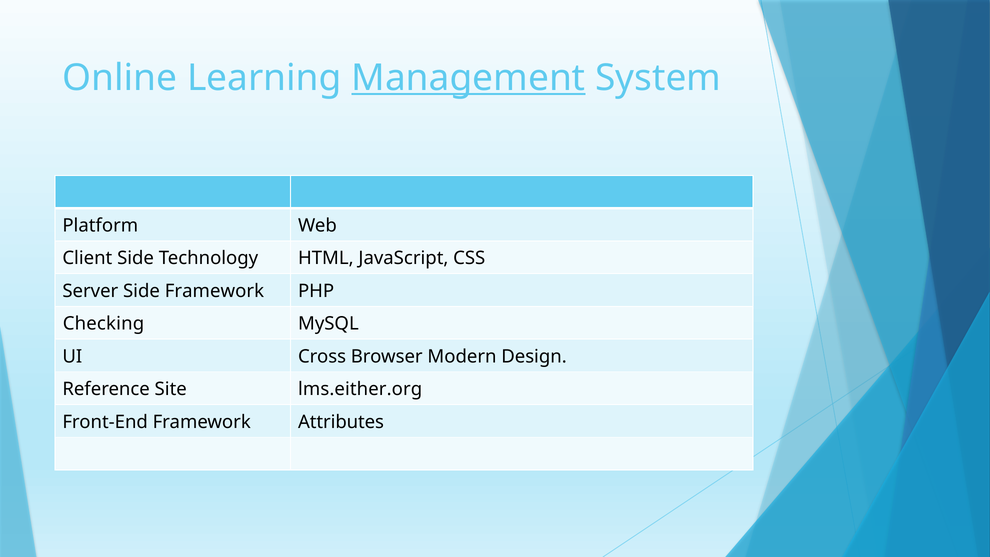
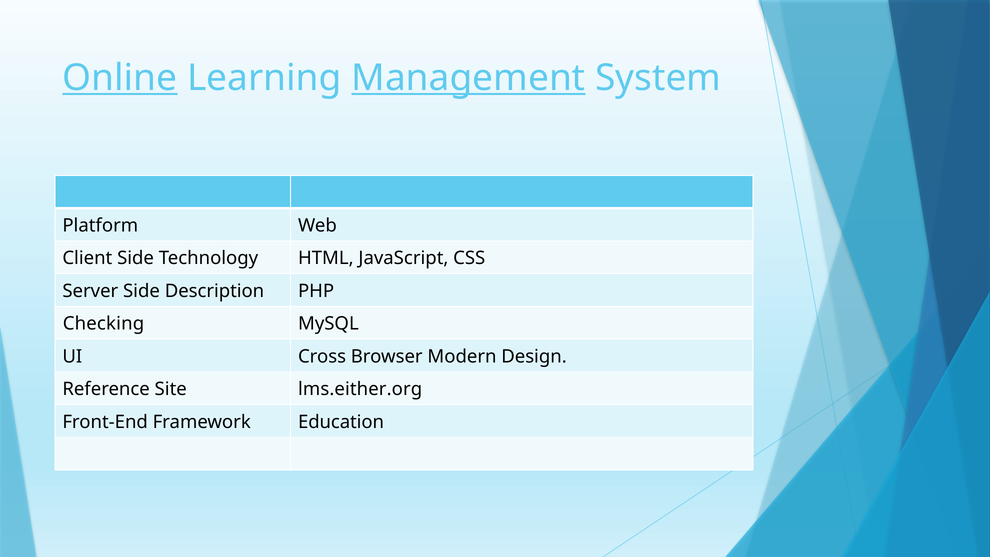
Online underline: none -> present
Side Framework: Framework -> Description
Attributes: Attributes -> Education
